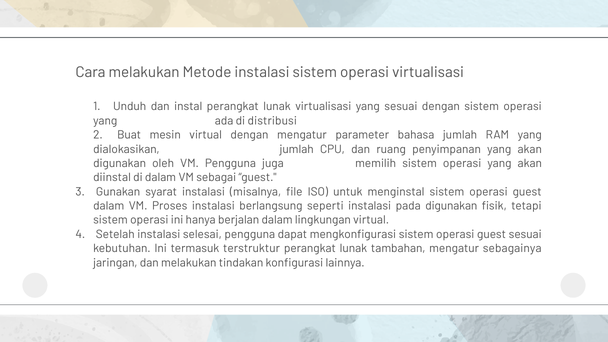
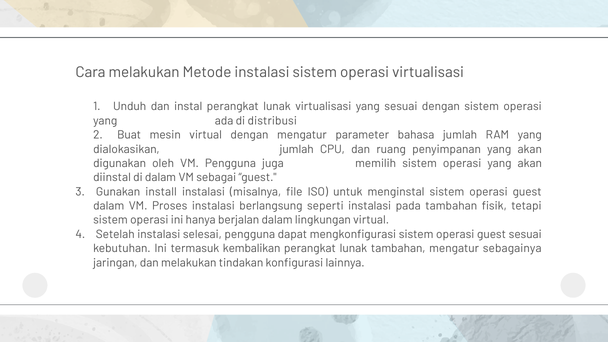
syarat: syarat -> install
pada digunakan: digunakan -> tambahan
terstruktur: terstruktur -> kembalikan
